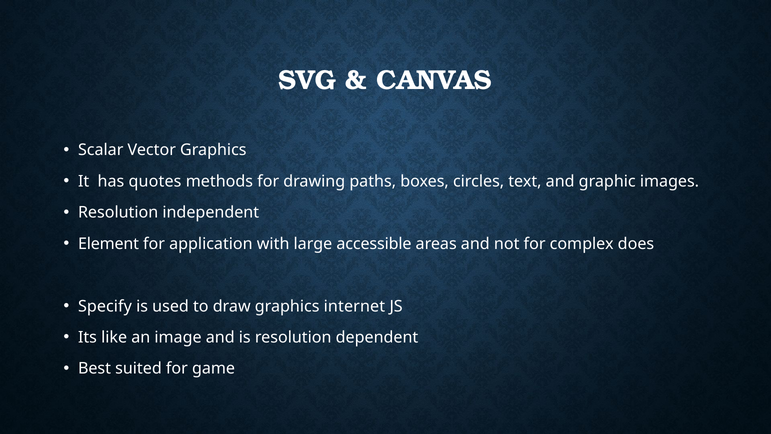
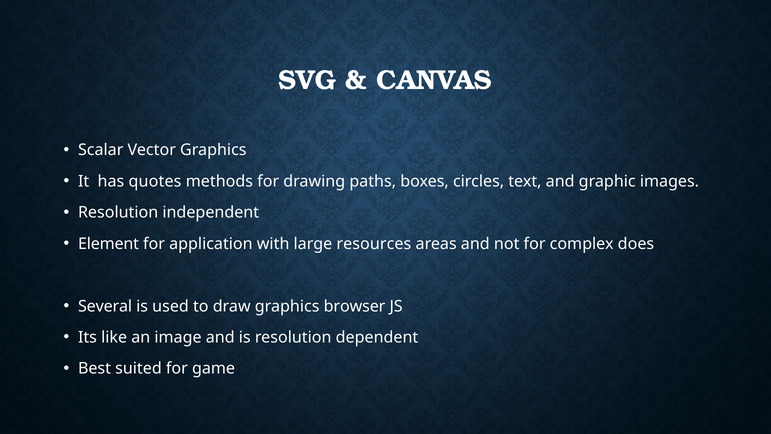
accessible: accessible -> resources
Specify: Specify -> Several
internet: internet -> browser
